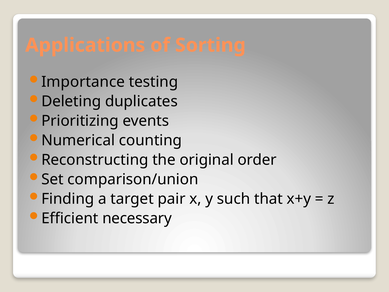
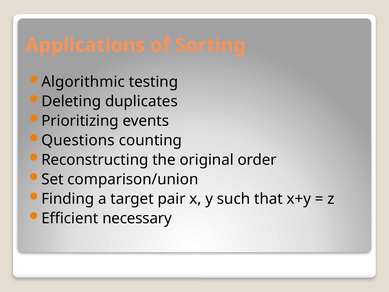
Importance: Importance -> Algorithmic
Numerical: Numerical -> Questions
